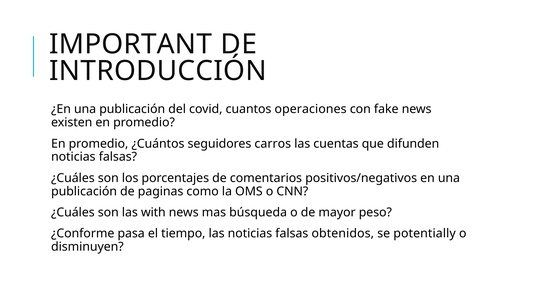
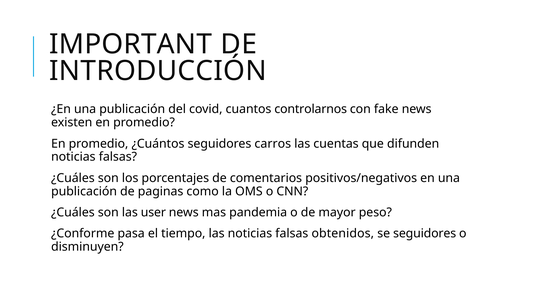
operaciones: operaciones -> controlarnos
with: with -> user
búsqueda: búsqueda -> pandemia
se potentially: potentially -> seguidores
